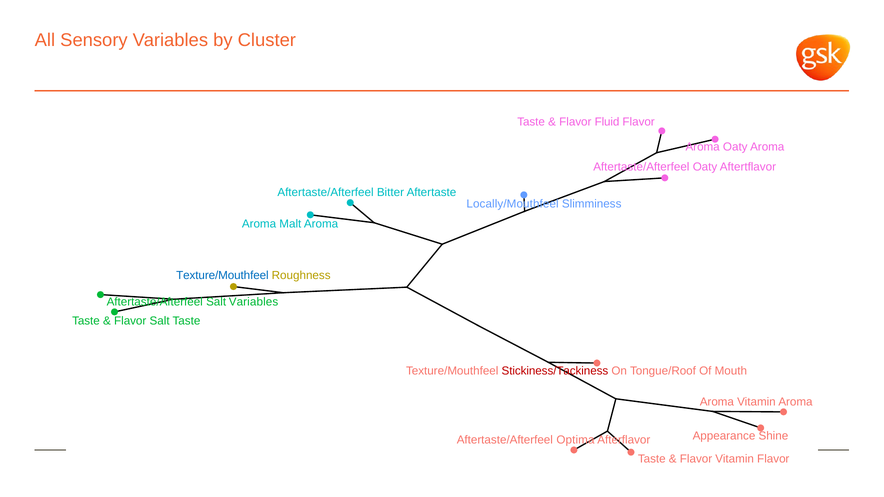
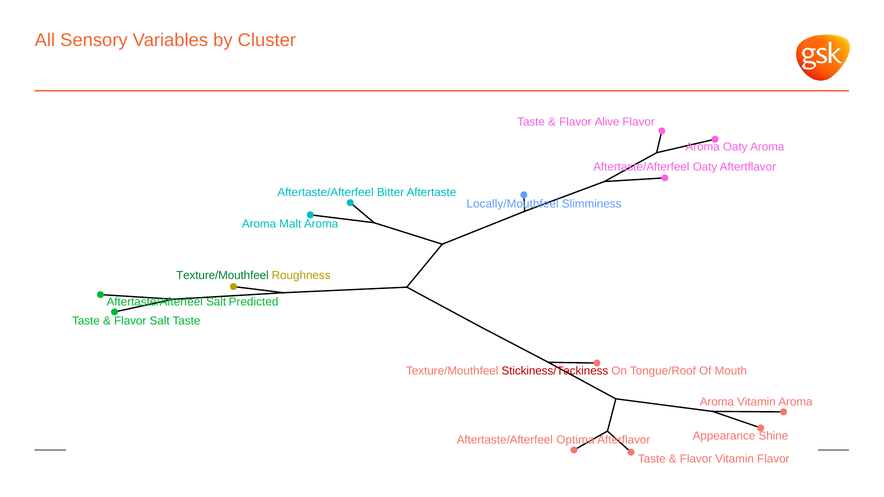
Fluid: Fluid -> Alive
Texture/Mouthfeel at (222, 276) colour: blue -> green
Salt Variables: Variables -> Predicted
